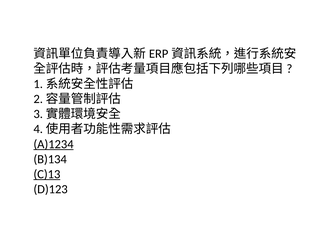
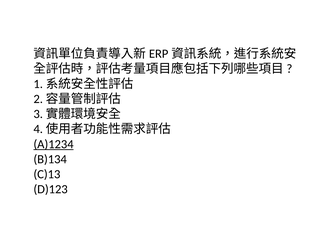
C)13 underline: present -> none
